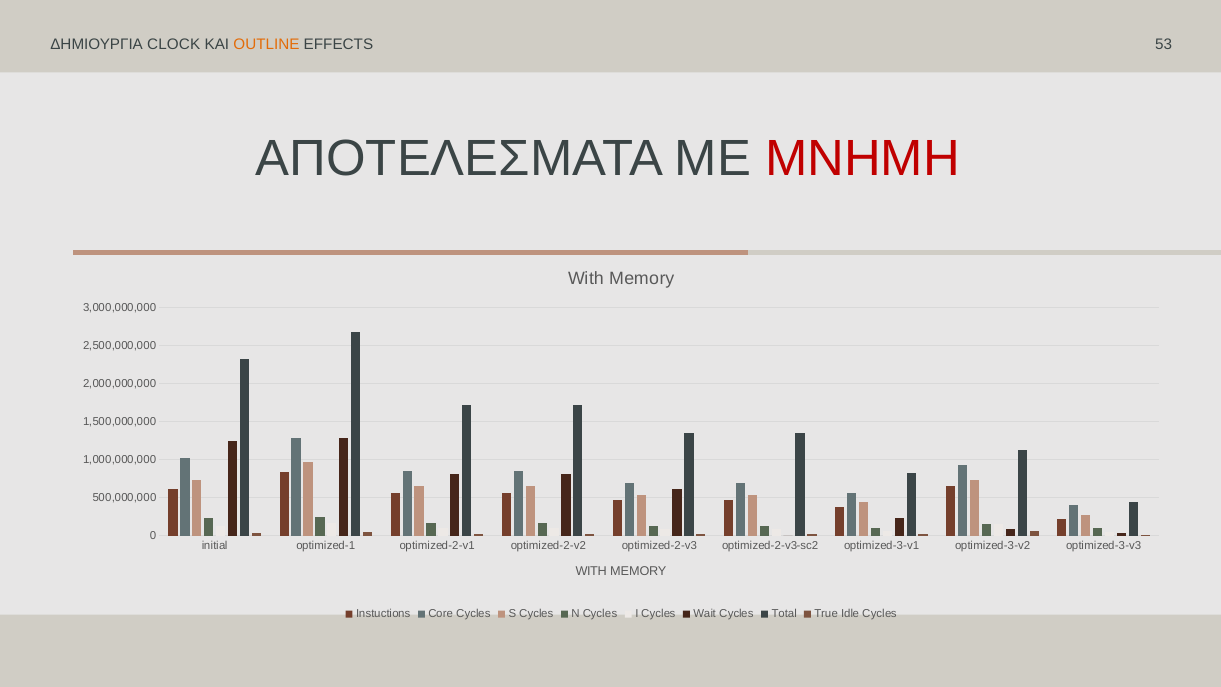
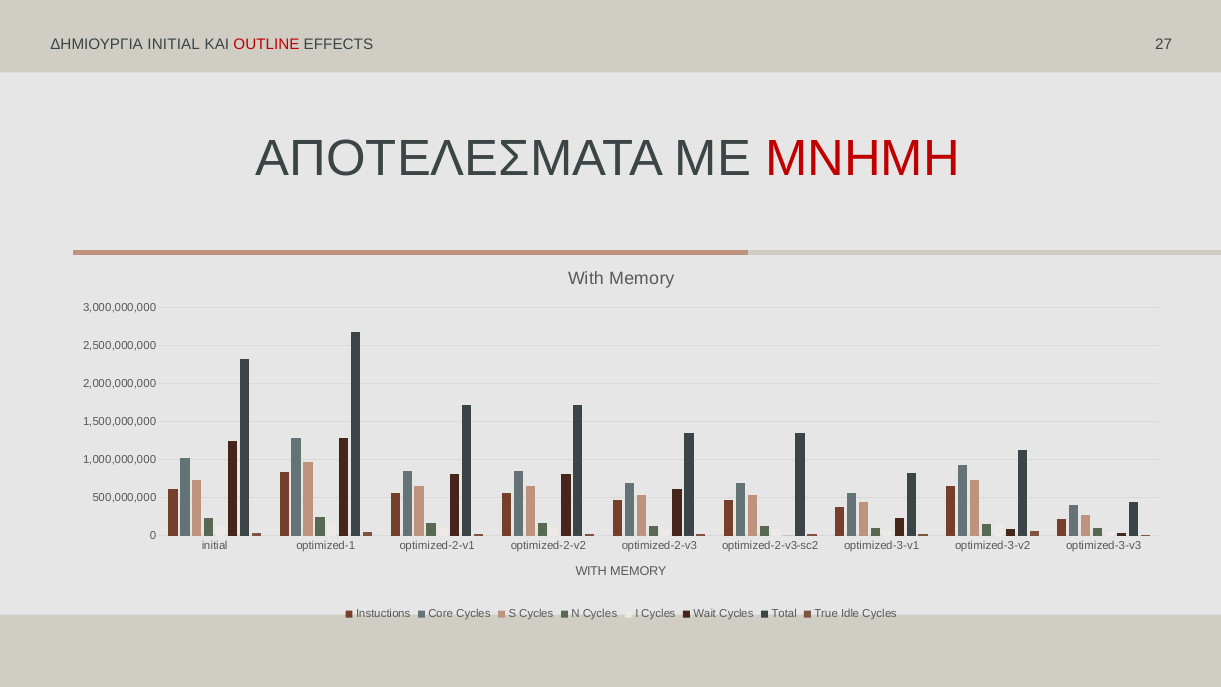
ΔΗΜΙΟΥΡΓΙΑ CLOCK: CLOCK -> INITIAL
OUTLINE colour: orange -> red
53: 53 -> 27
